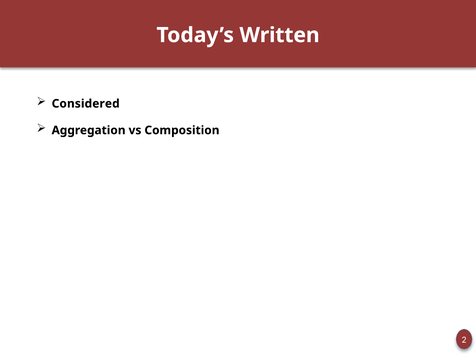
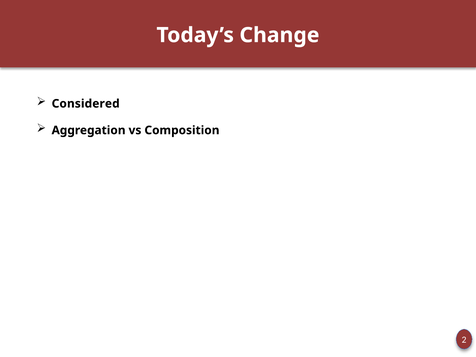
Written: Written -> Change
